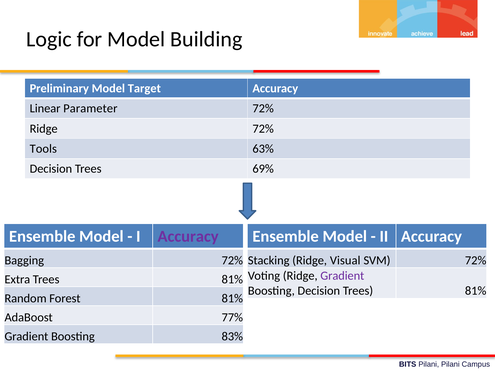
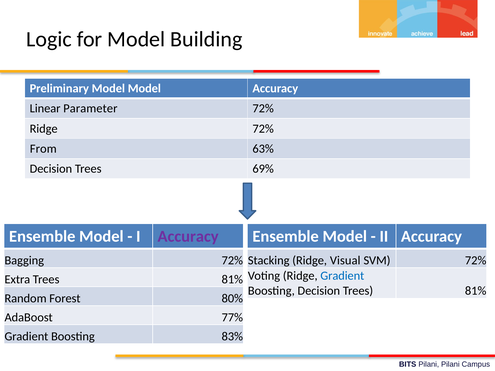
Model Target: Target -> Model
Tools: Tools -> From
Gradient at (342, 276) colour: purple -> blue
Forest 81%: 81% -> 80%
